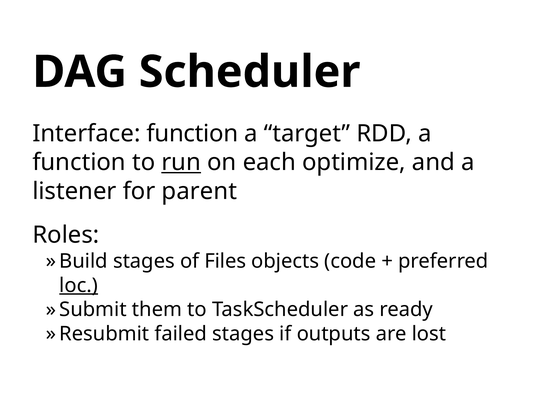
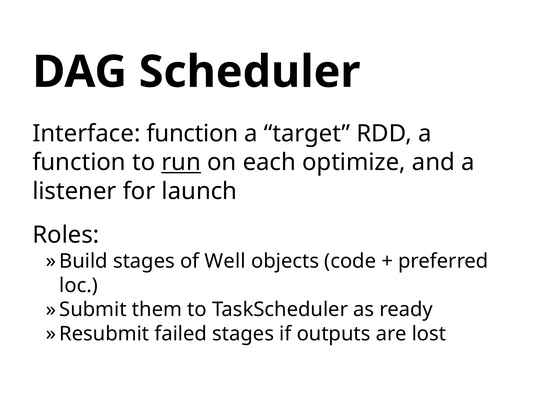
parent: parent -> launch
Files: Files -> Well
loc underline: present -> none
